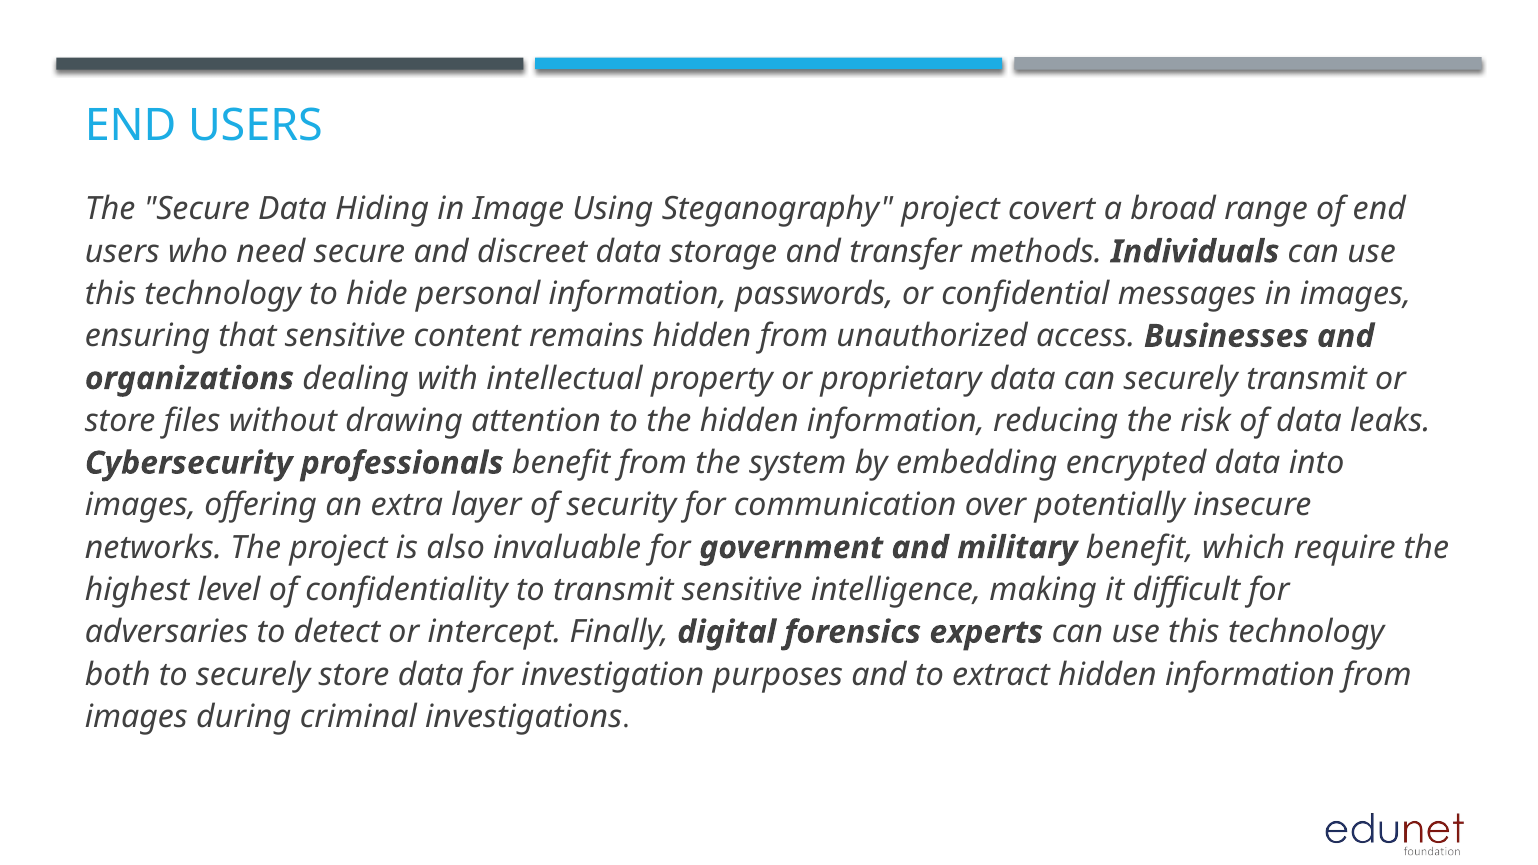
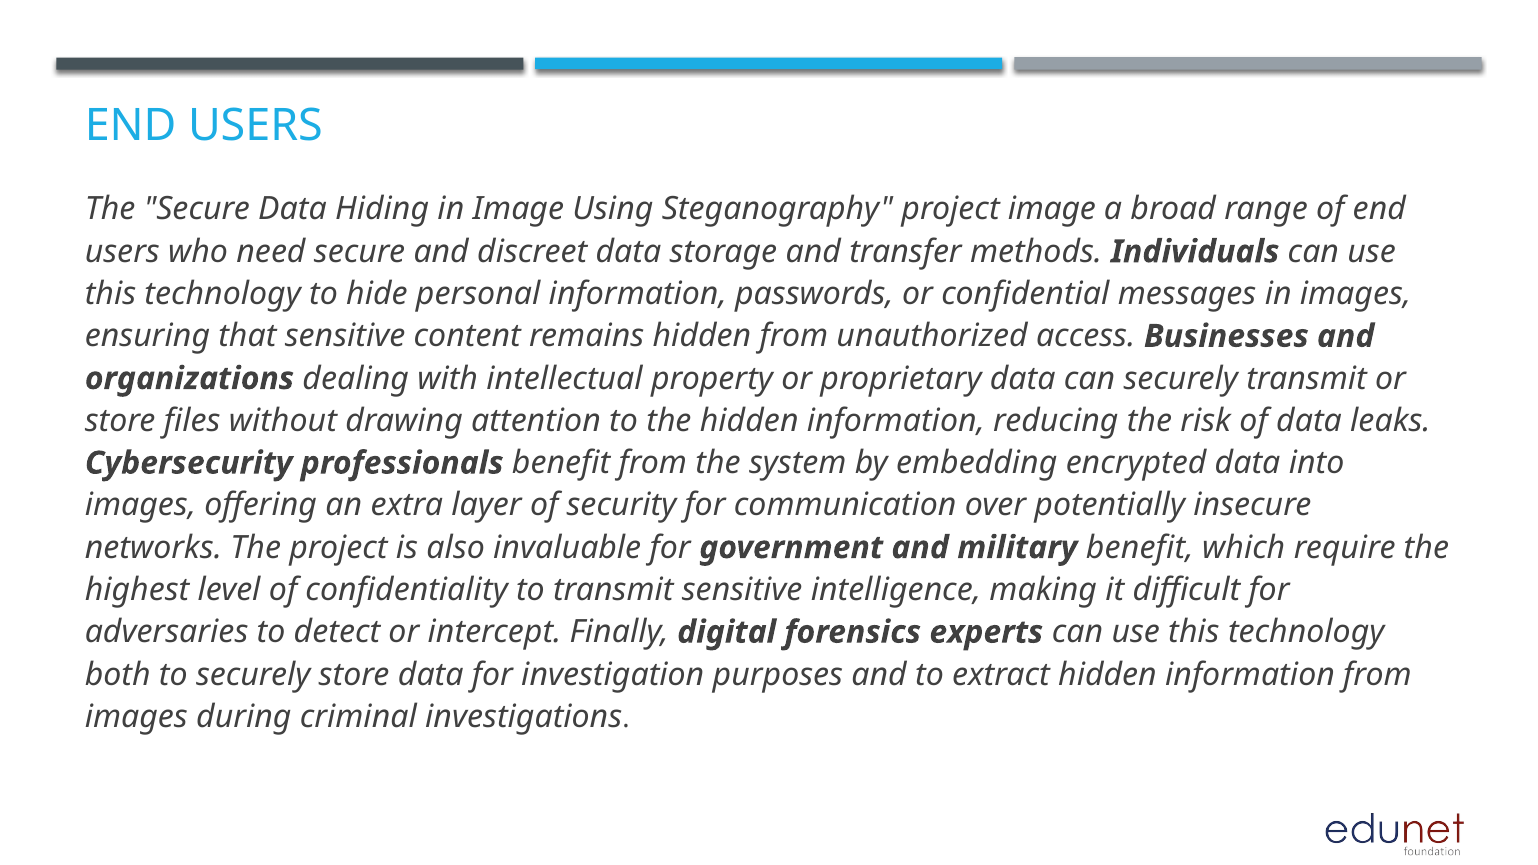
project covert: covert -> image
